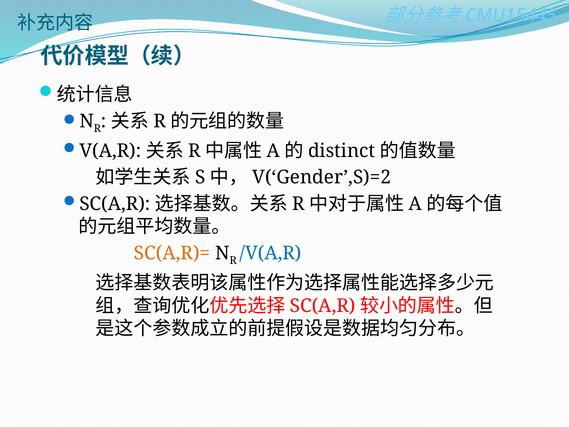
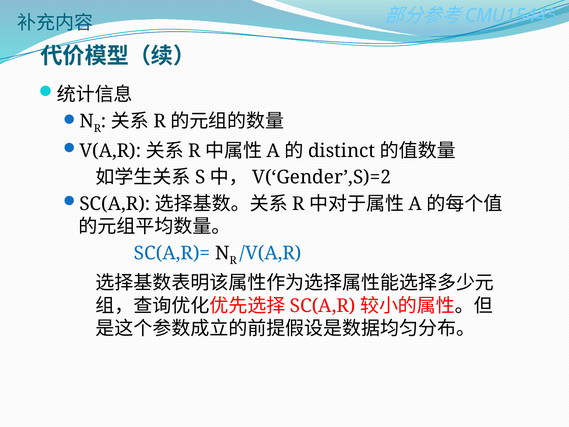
SC(A,R)= colour: orange -> blue
